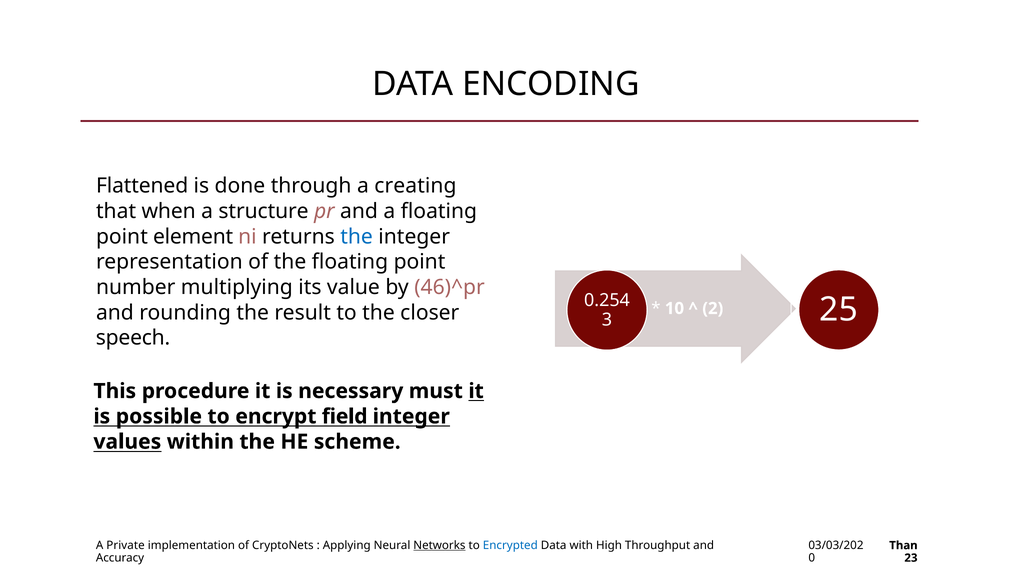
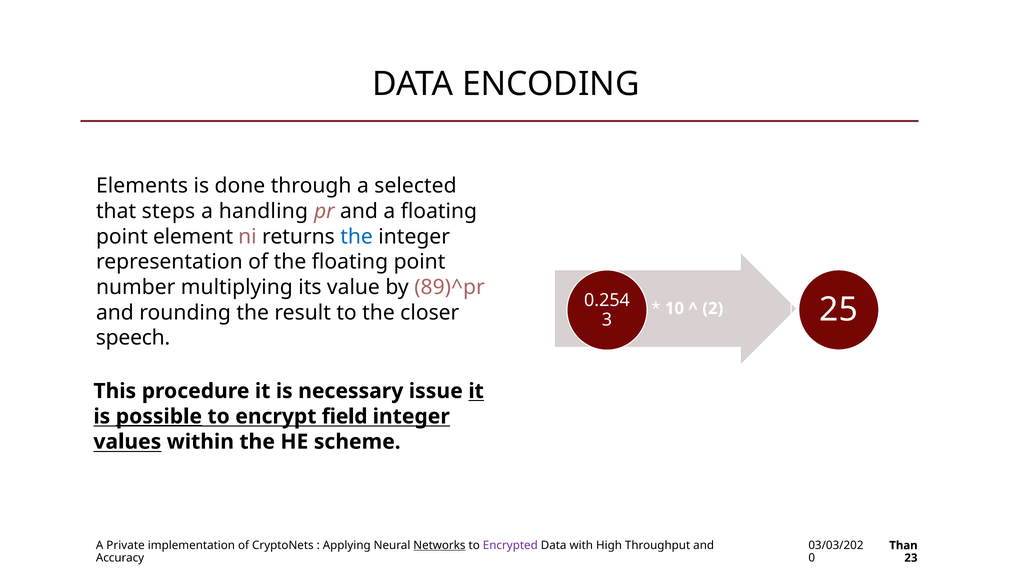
Flattened: Flattened -> Elements
creating: creating -> selected
when: when -> steps
structure: structure -> handling
46)^pr: 46)^pr -> 89)^pr
must: must -> issue
possible underline: none -> present
Encrypted colour: blue -> purple
